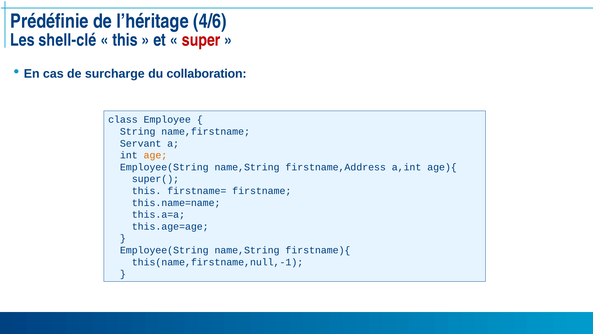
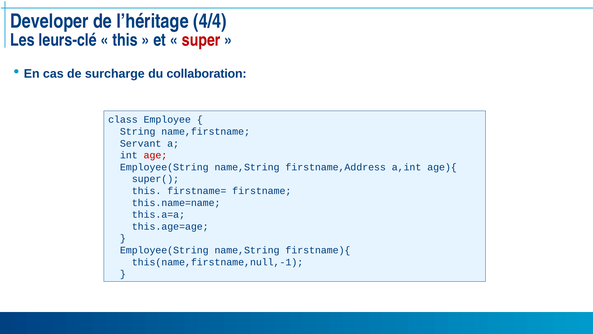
Prédéfinie: Prédéfinie -> Developer
4/6: 4/6 -> 4/4
shell-clé: shell-clé -> leurs-clé
age colour: orange -> red
